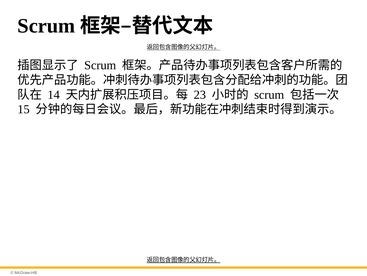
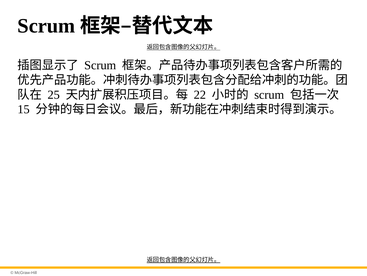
14: 14 -> 25
23: 23 -> 22
